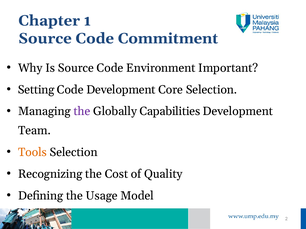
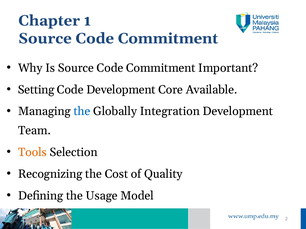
Is Source Code Environment: Environment -> Commitment
Core Selection: Selection -> Available
the at (82, 112) colour: purple -> blue
Capabilities: Capabilities -> Integration
